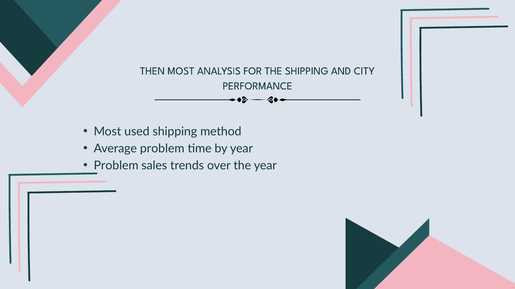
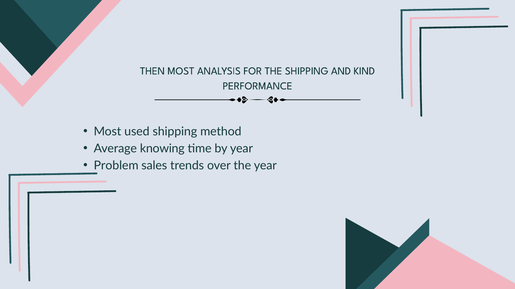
CITY: CITY -> KIND
Average problem: problem -> knowing
